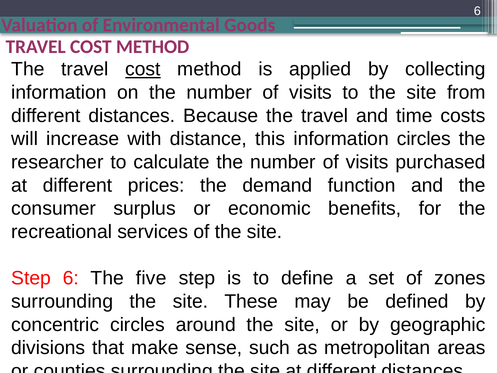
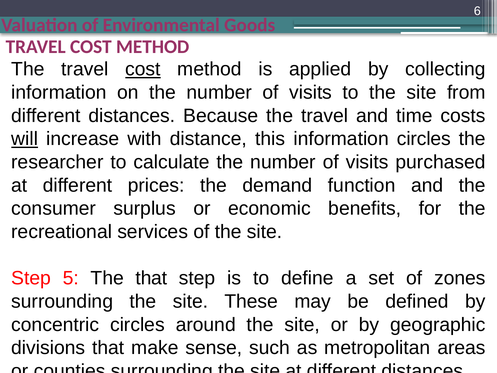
will underline: none -> present
Step 6: 6 -> 5
The five: five -> that
